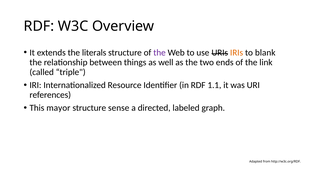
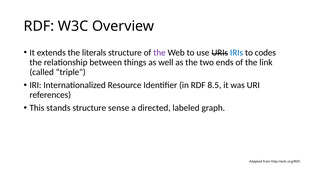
IRIs colour: orange -> blue
blank: blank -> codes
1.1: 1.1 -> 8.5
mayor: mayor -> stands
